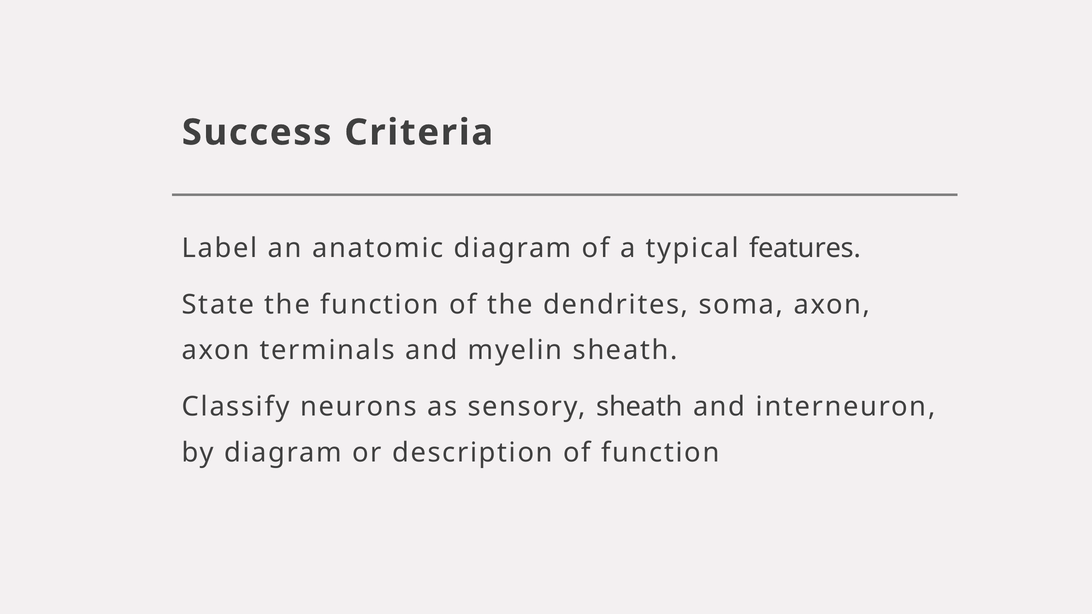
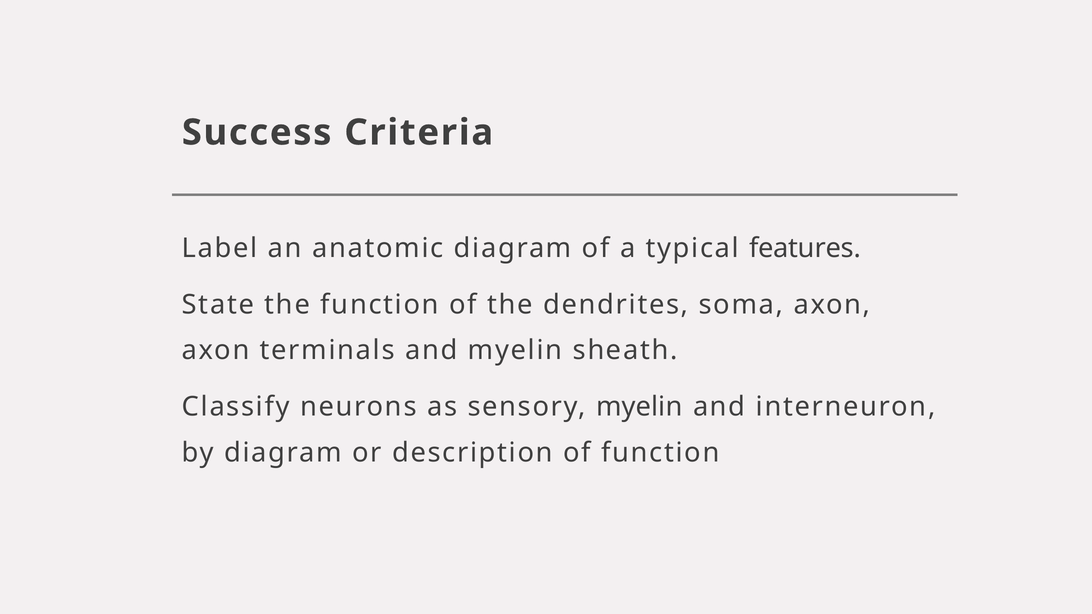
sensory sheath: sheath -> myelin
